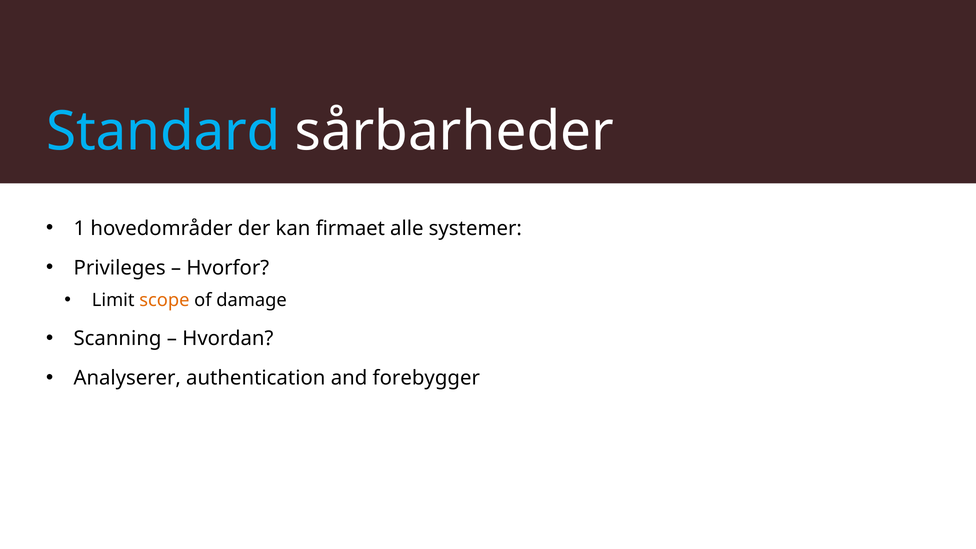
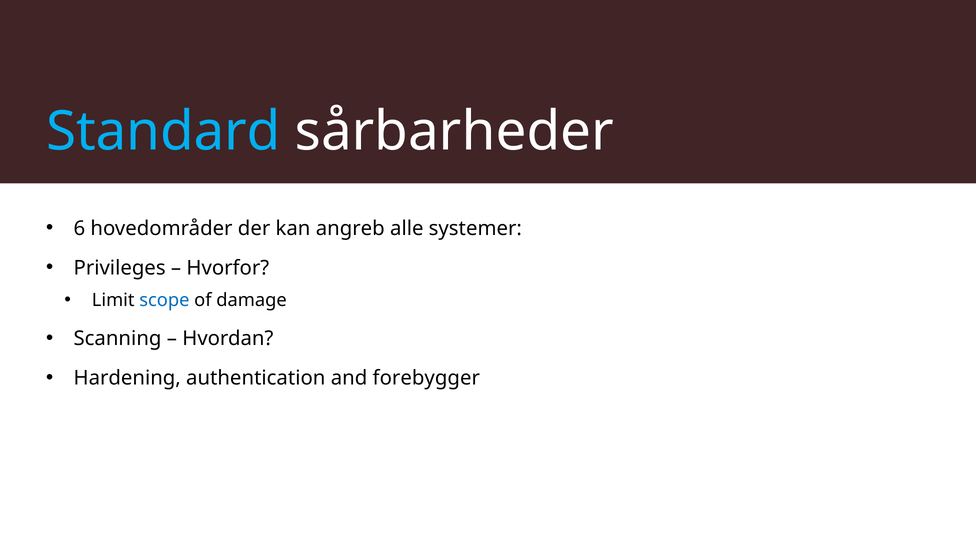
1: 1 -> 6
firmaet: firmaet -> angreb
scope colour: orange -> blue
Analyserer: Analyserer -> Hardening
